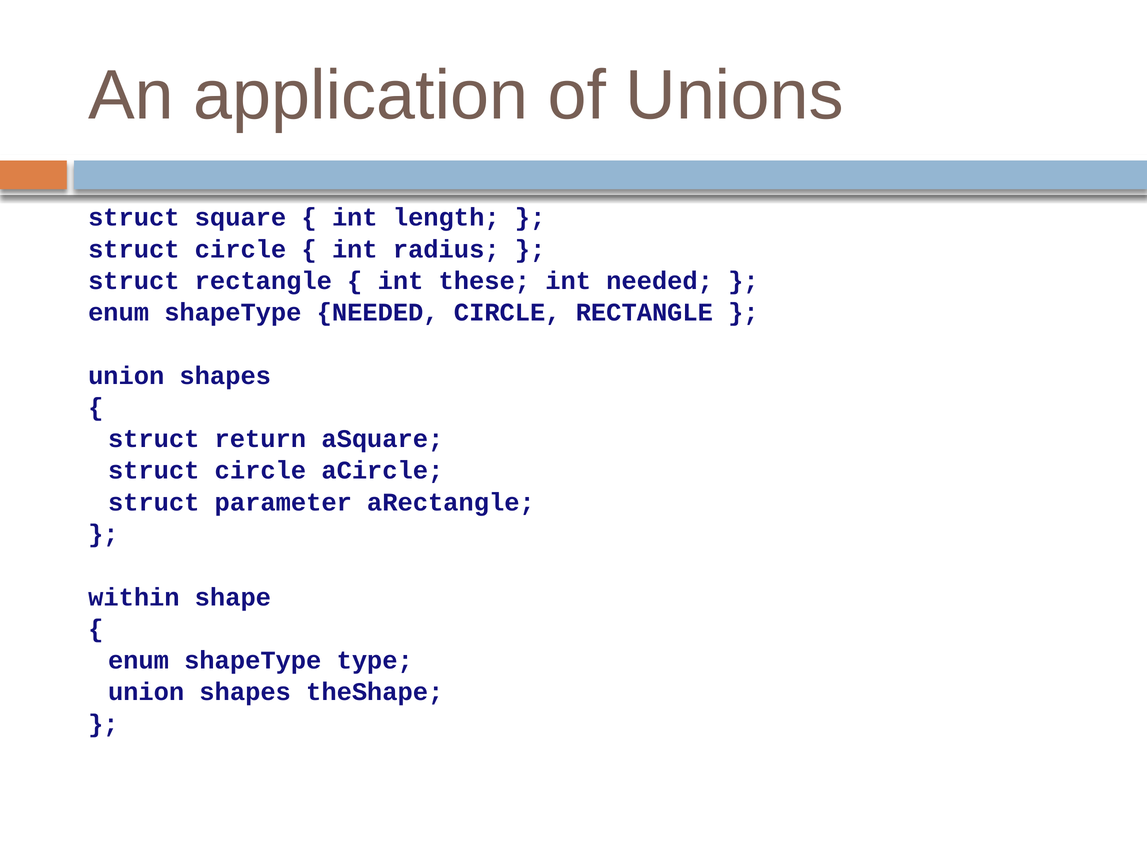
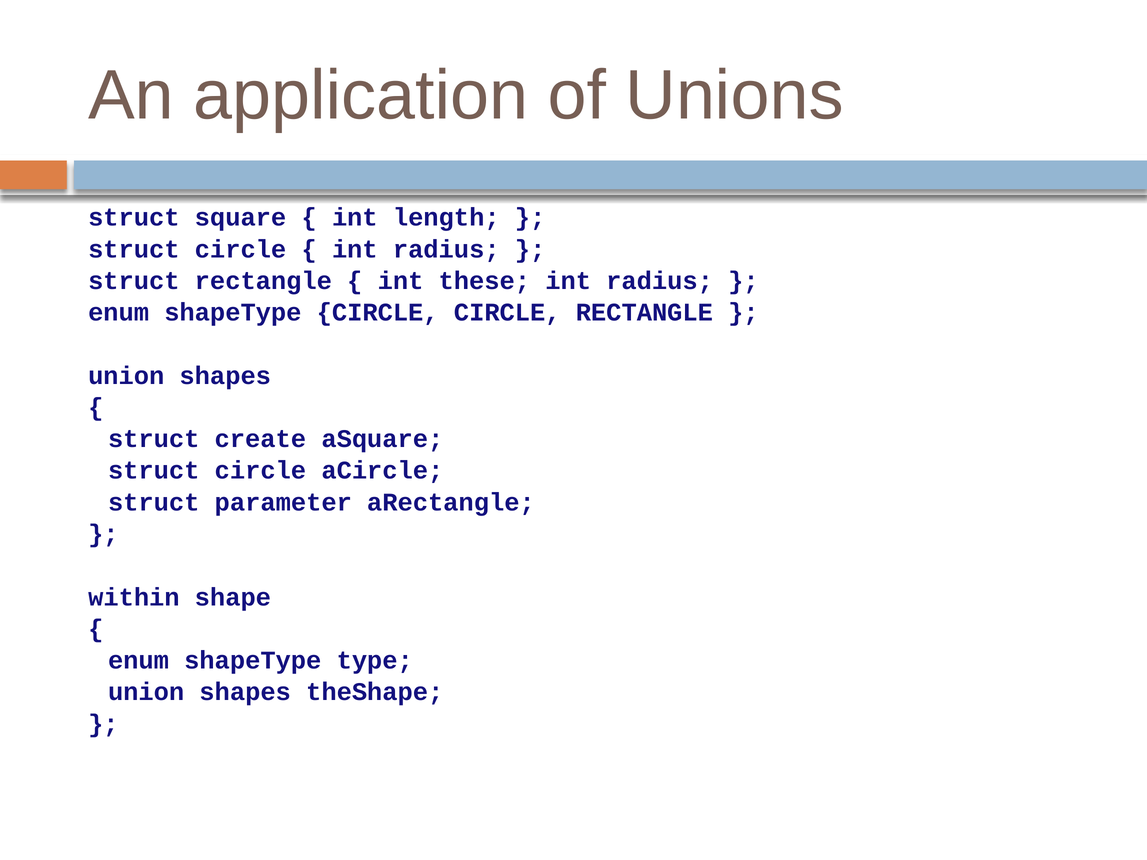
needed at (660, 281): needed -> radius
shapeType NEEDED: NEEDED -> CIRCLE
return: return -> create
